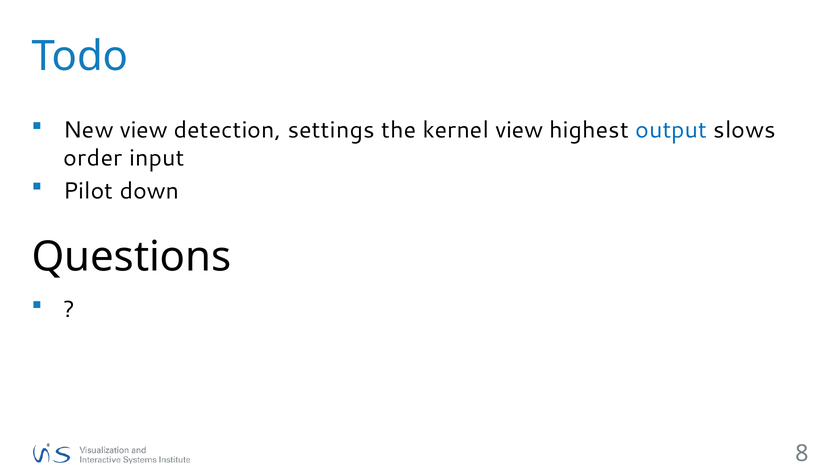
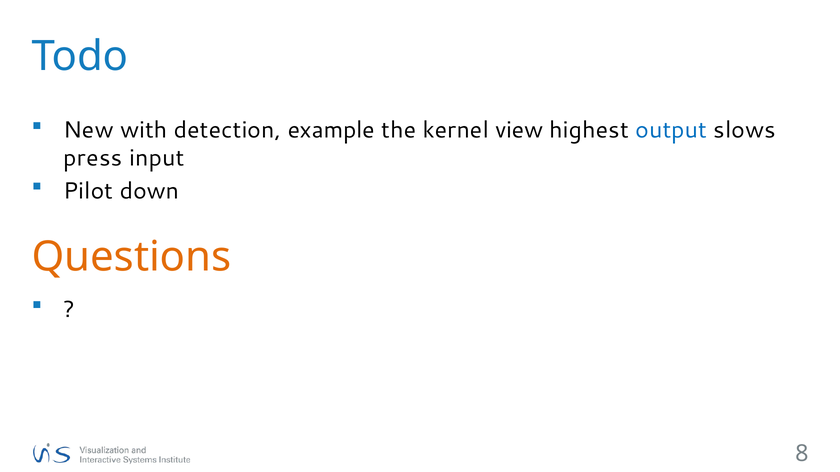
New view: view -> with
settings: settings -> example
order: order -> press
Questions colour: black -> orange
